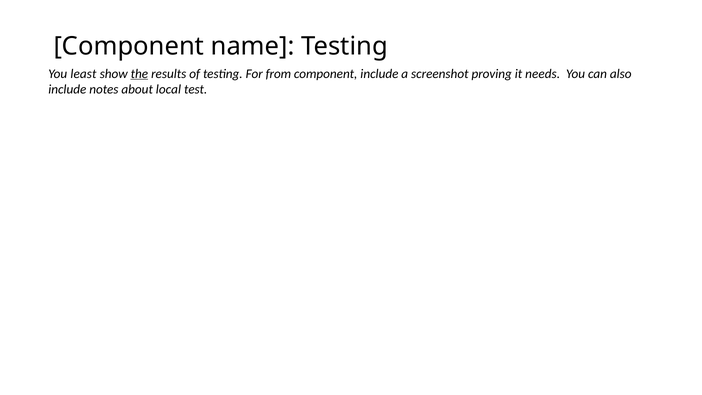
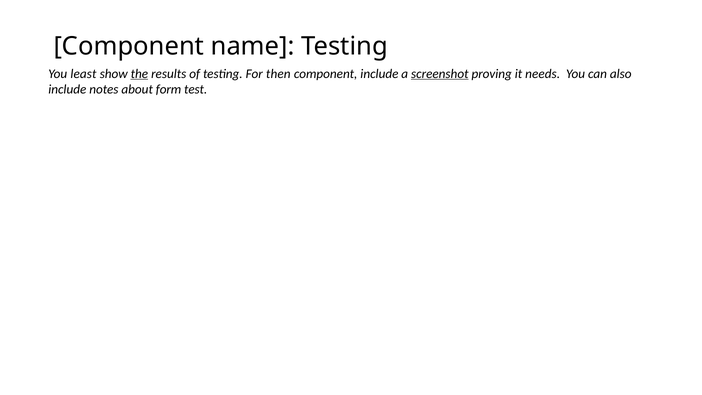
from: from -> then
screenshot underline: none -> present
local: local -> form
